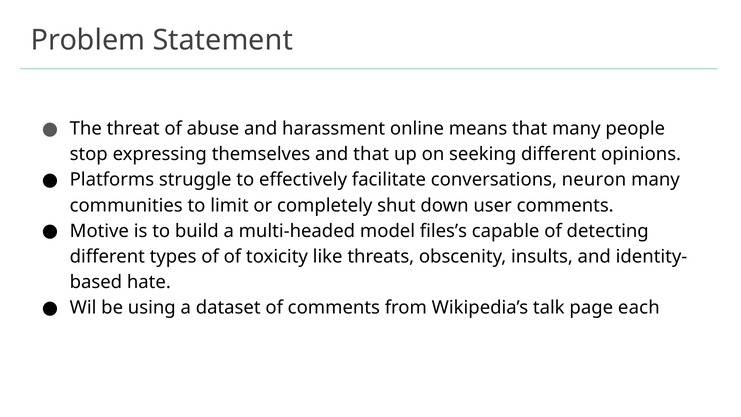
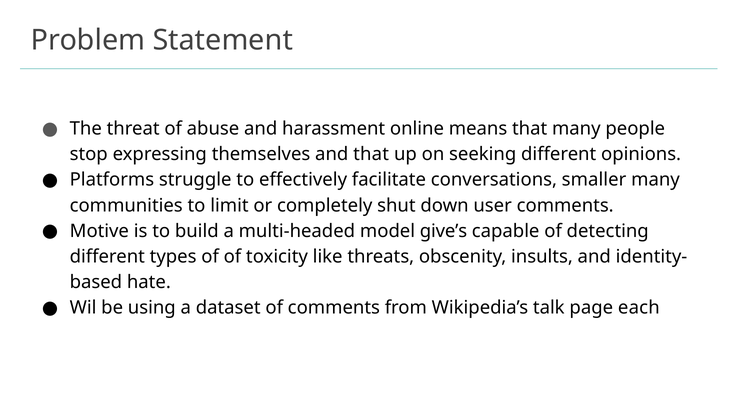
neuron: neuron -> smaller
files’s: files’s -> give’s
